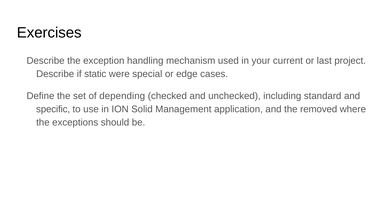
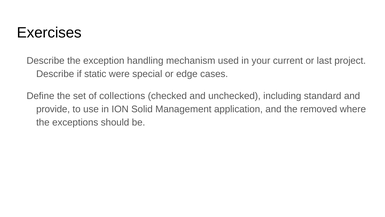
depending: depending -> collections
specific: specific -> provide
